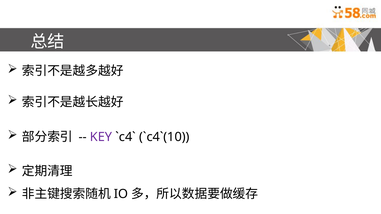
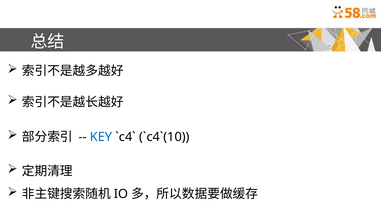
KEY colour: purple -> blue
